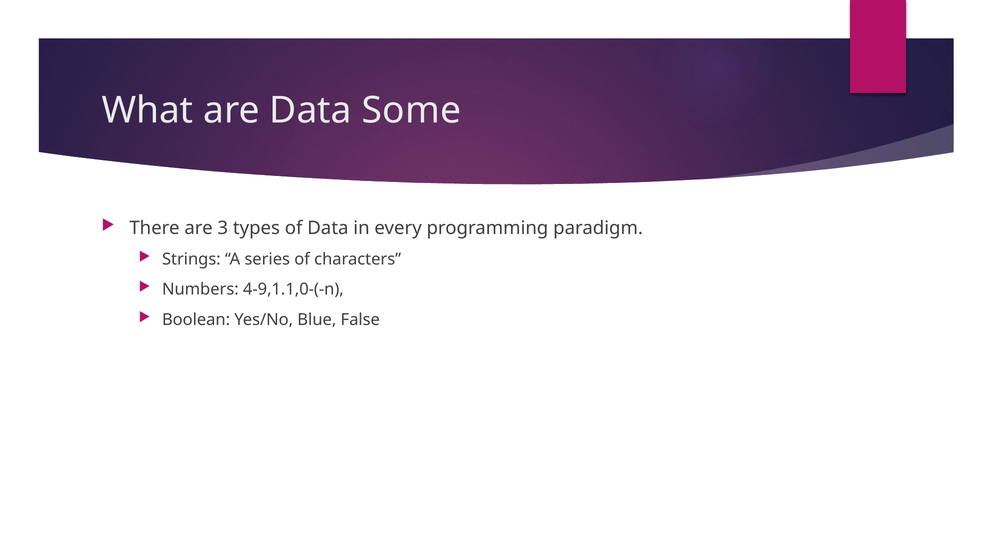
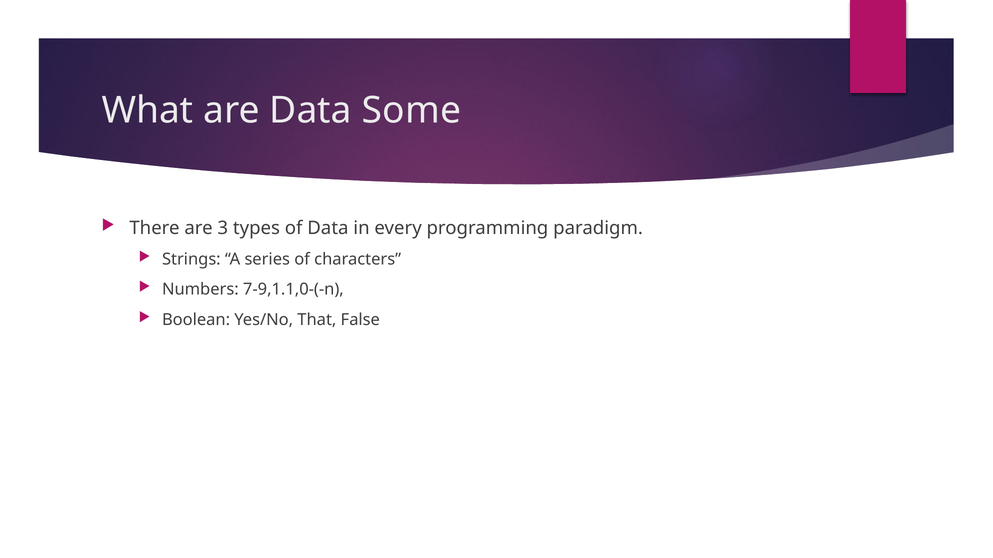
4-9,1.1,0-(-n: 4-9,1.1,0-(-n -> 7-9,1.1,0-(-n
Blue: Blue -> That
